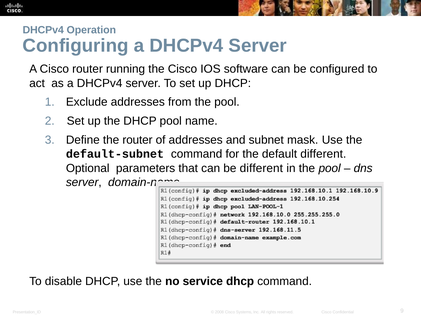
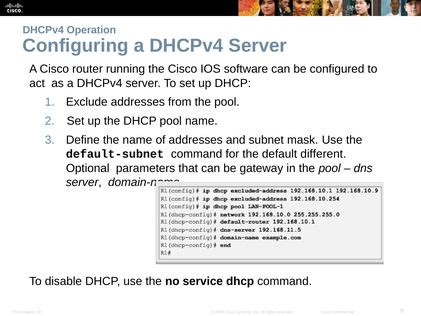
the router: router -> name
be different: different -> gateway
